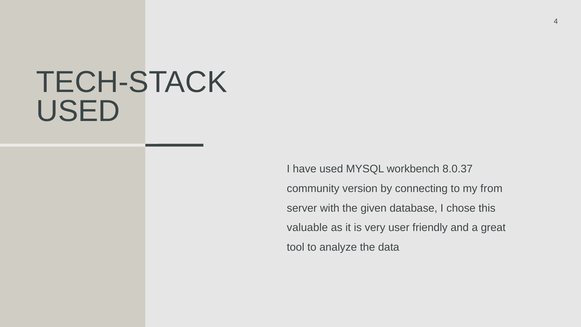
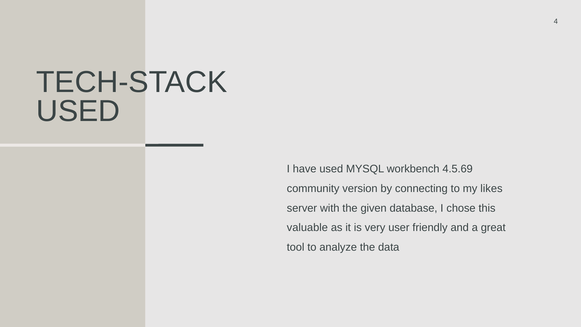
8.0.37: 8.0.37 -> 4.5.69
from: from -> likes
